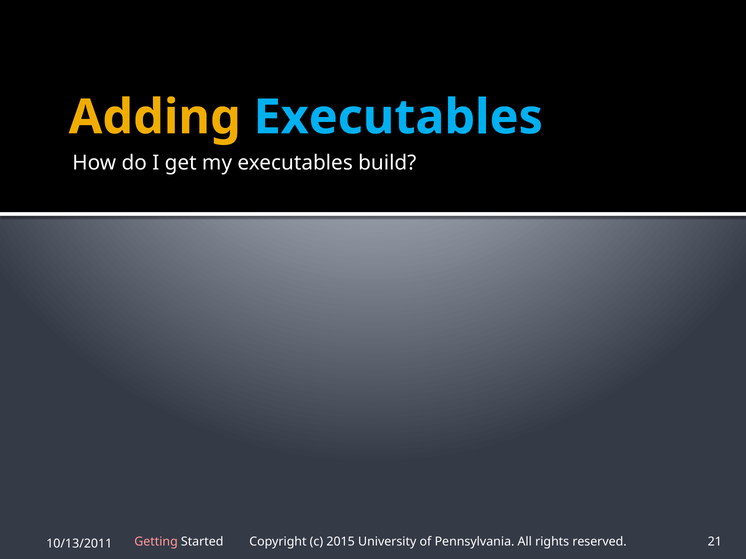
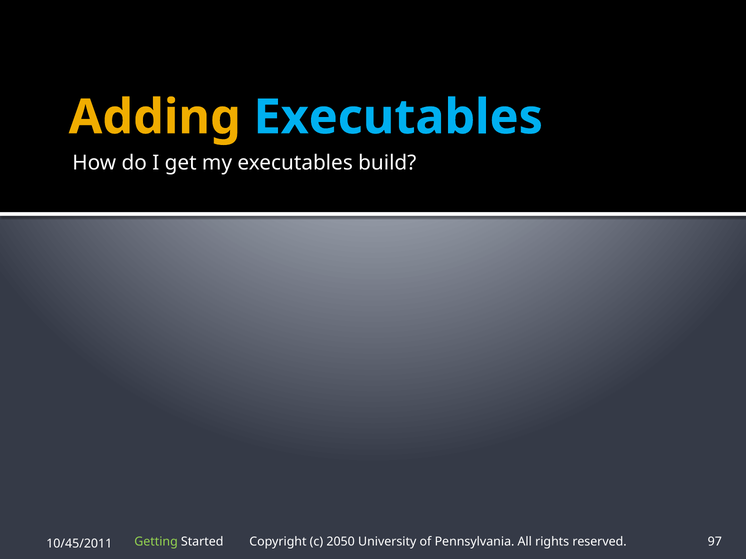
Getting colour: pink -> light green
2015: 2015 -> 2050
21: 21 -> 97
10/13/2011: 10/13/2011 -> 10/45/2011
